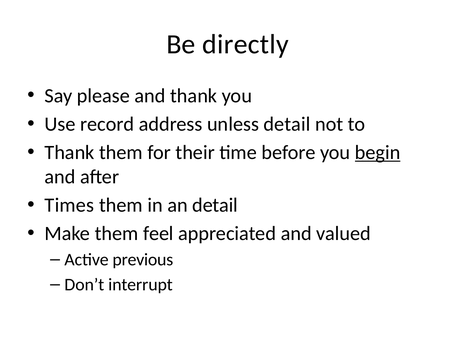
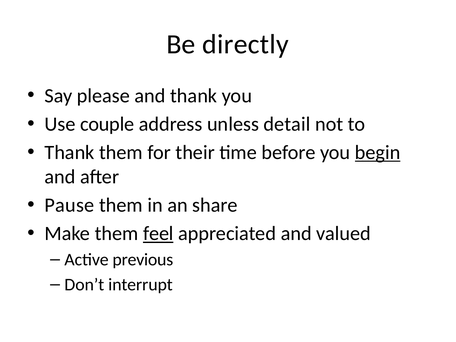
record: record -> couple
Times: Times -> Pause
an detail: detail -> share
feel underline: none -> present
